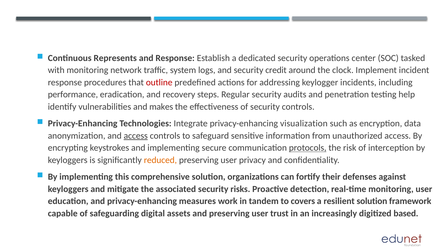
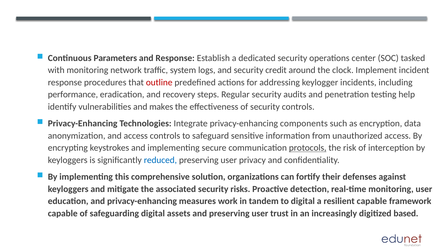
Represents: Represents -> Parameters
visualization: visualization -> components
access at (136, 136) underline: present -> none
reduced colour: orange -> blue
to covers: covers -> digital
resilient solution: solution -> capable
